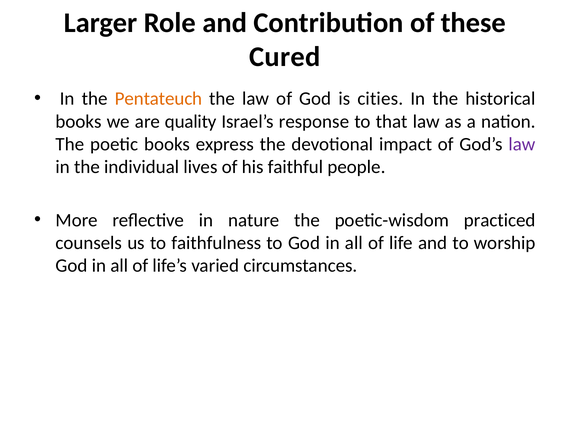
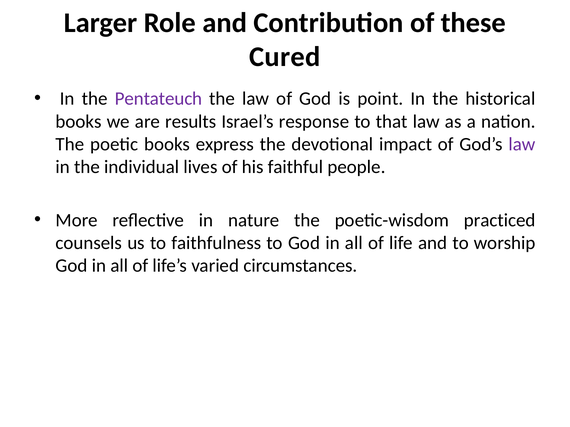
Pentateuch colour: orange -> purple
cities: cities -> point
quality: quality -> results
